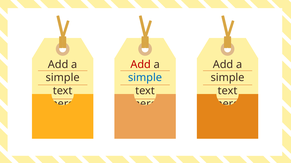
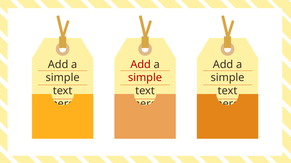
simple at (145, 78) colour: blue -> red
